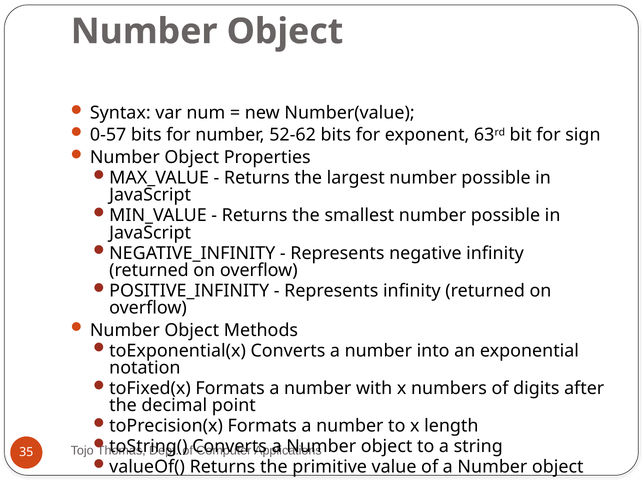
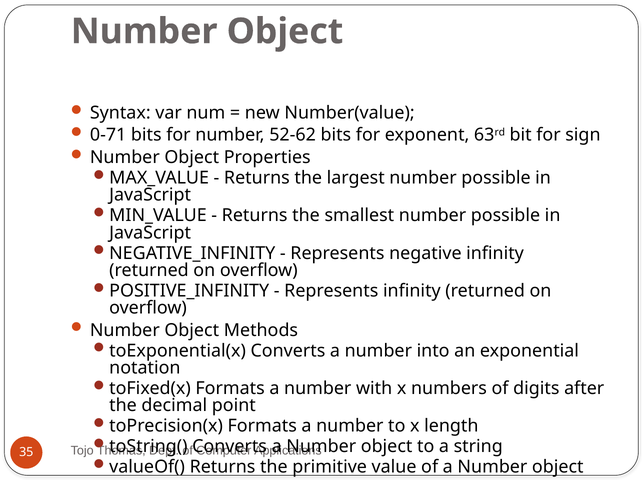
0-57: 0-57 -> 0-71
